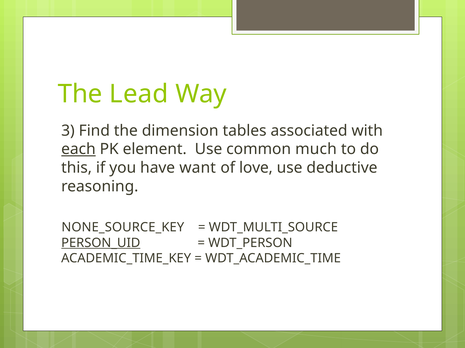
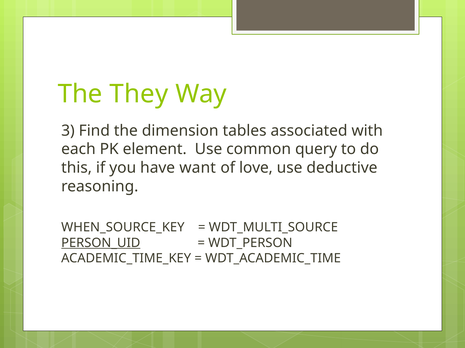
Lead: Lead -> They
each underline: present -> none
much: much -> query
NONE_SOURCE_KEY: NONE_SOURCE_KEY -> WHEN_SOURCE_KEY
